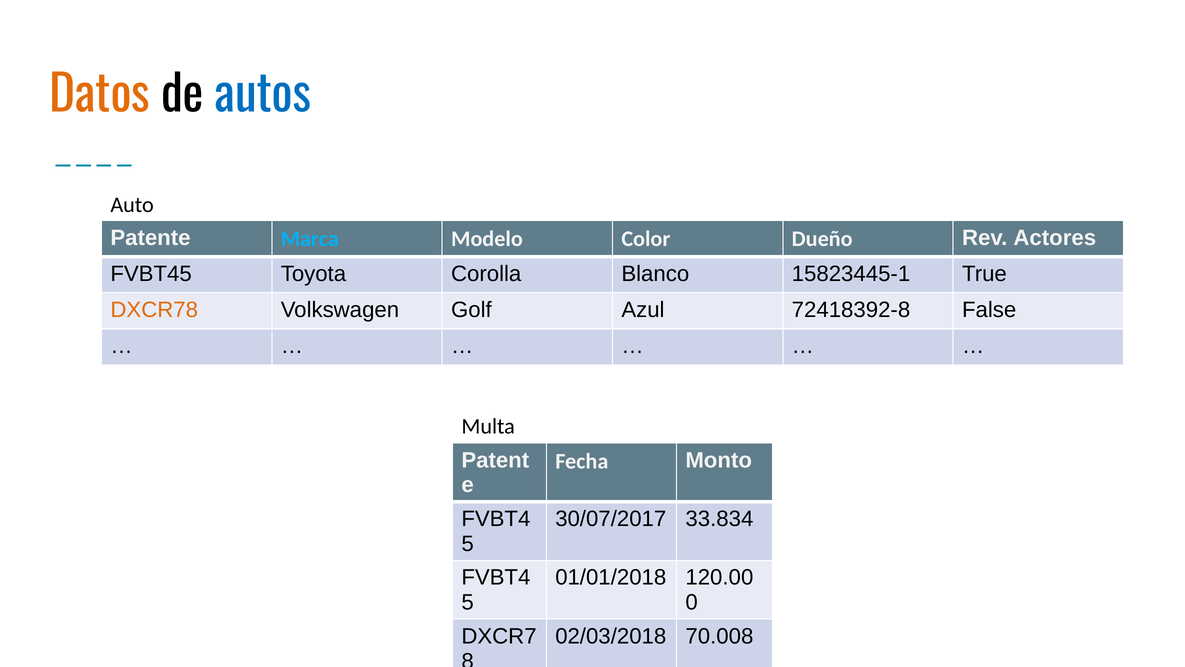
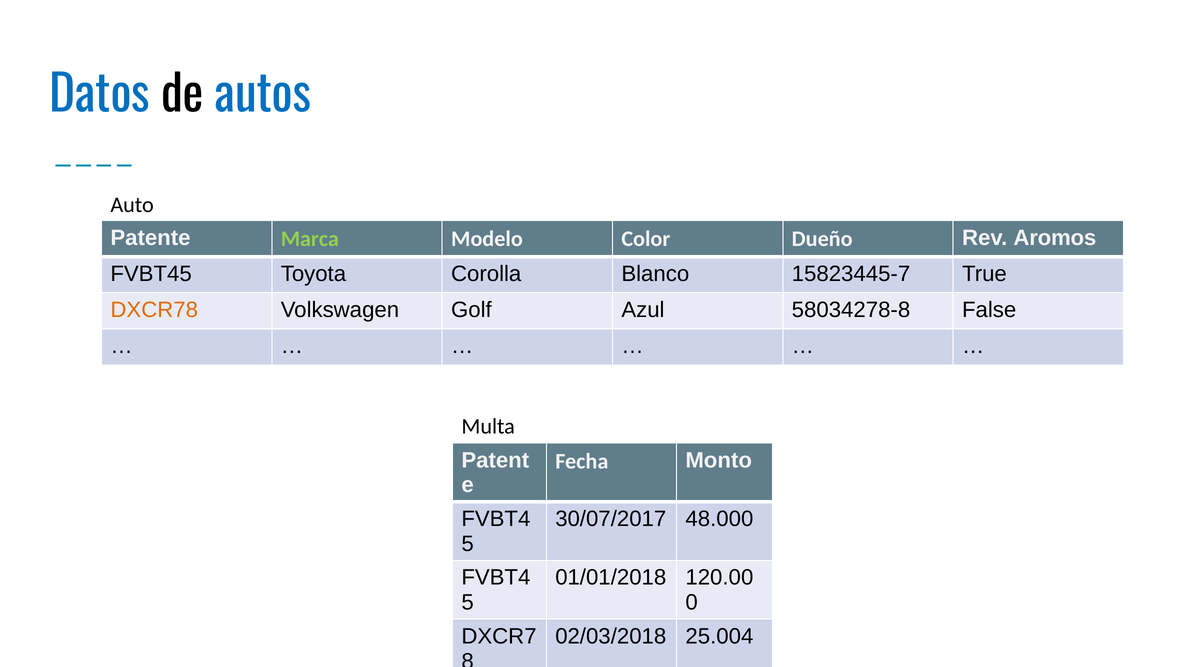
Datos colour: orange -> blue
Marca colour: light blue -> light green
Actores: Actores -> Aromos
15823445-1: 15823445-1 -> 15823445-7
72418392-8: 72418392-8 -> 58034278-8
33.834: 33.834 -> 48.000
70.008: 70.008 -> 25.004
